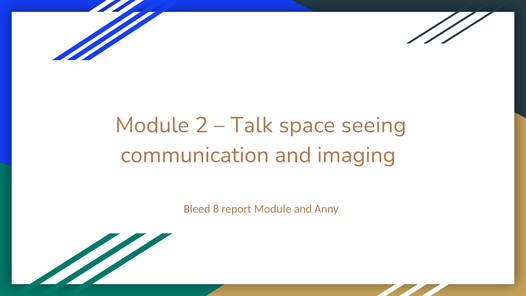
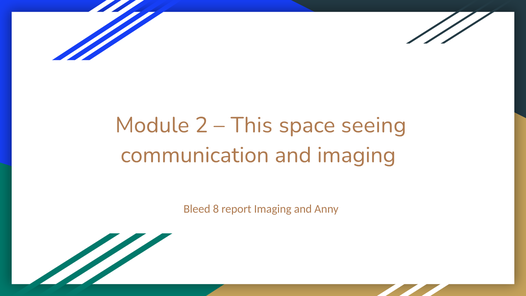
Talk: Talk -> This
report Module: Module -> Imaging
